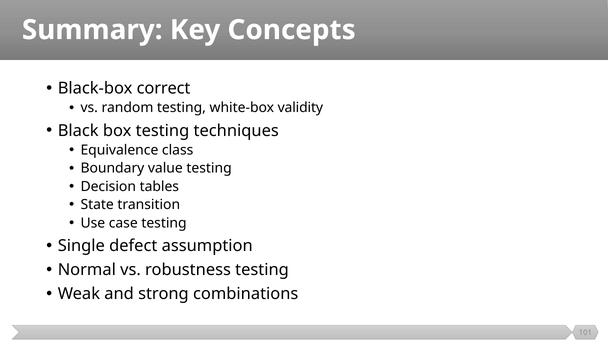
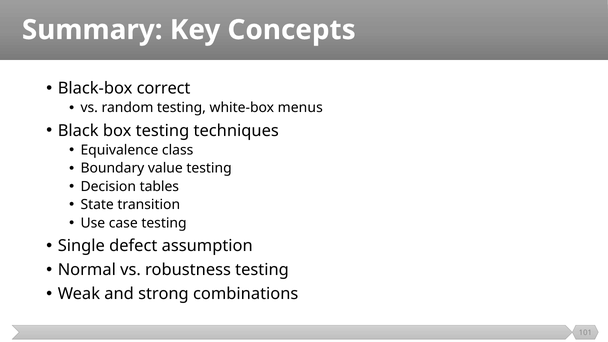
validity: validity -> menus
